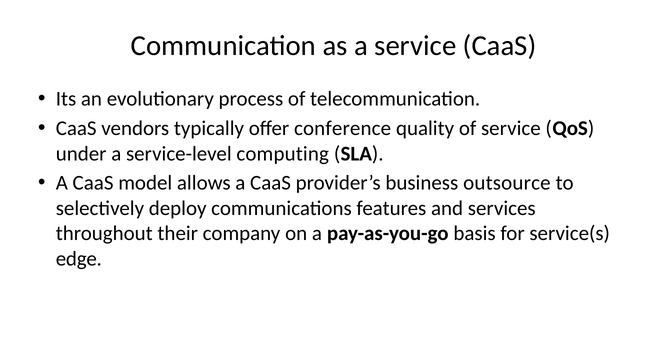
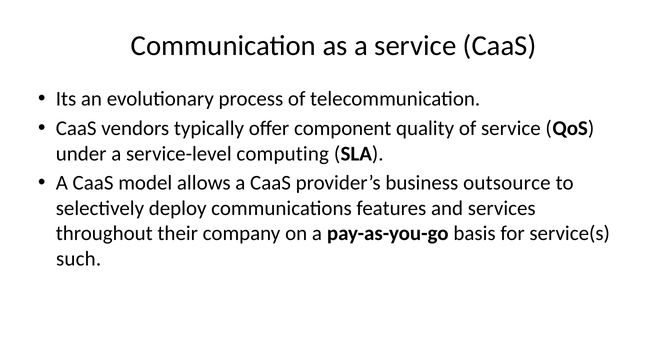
conference: conference -> component
edge: edge -> such
